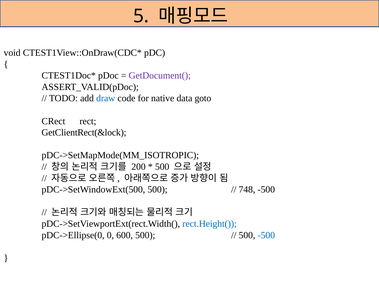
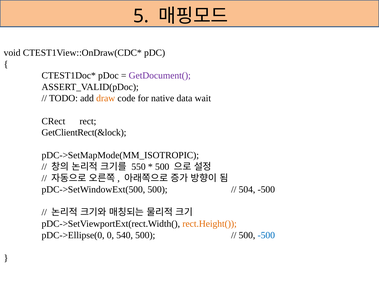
draw colour: blue -> orange
goto: goto -> wait
200: 200 -> 550
748: 748 -> 504
rect.Height( colour: blue -> orange
600: 600 -> 540
